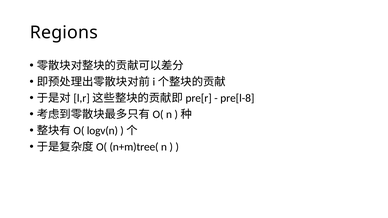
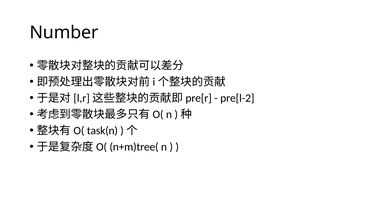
Regions: Regions -> Number
pre[l-8: pre[l-8 -> pre[l-2
logv(n: logv(n -> task(n
